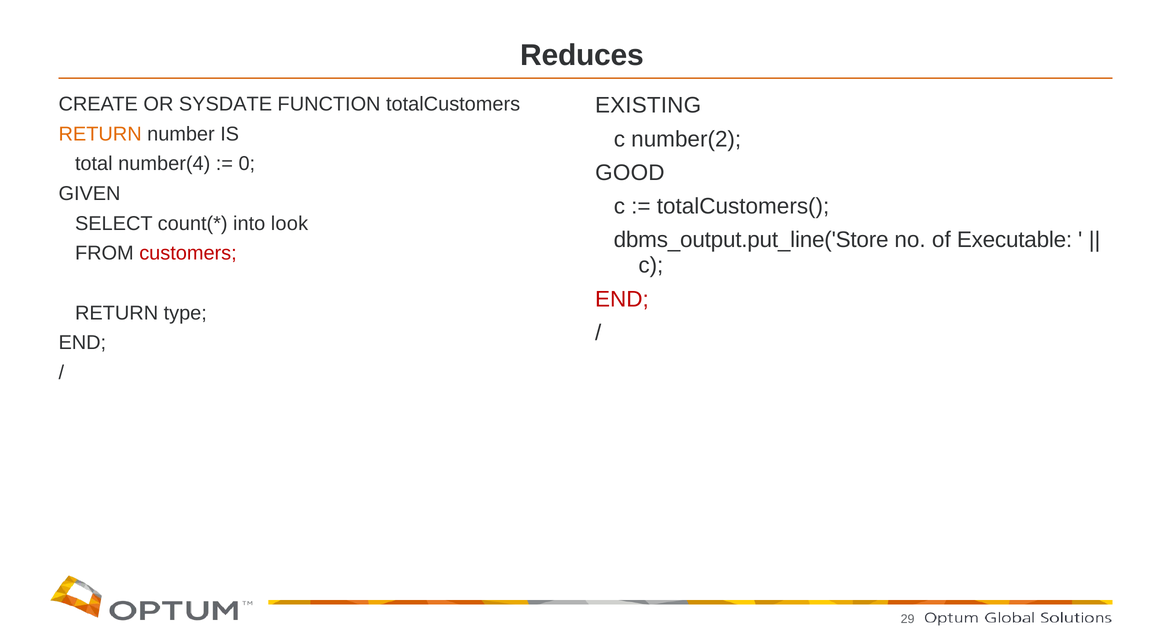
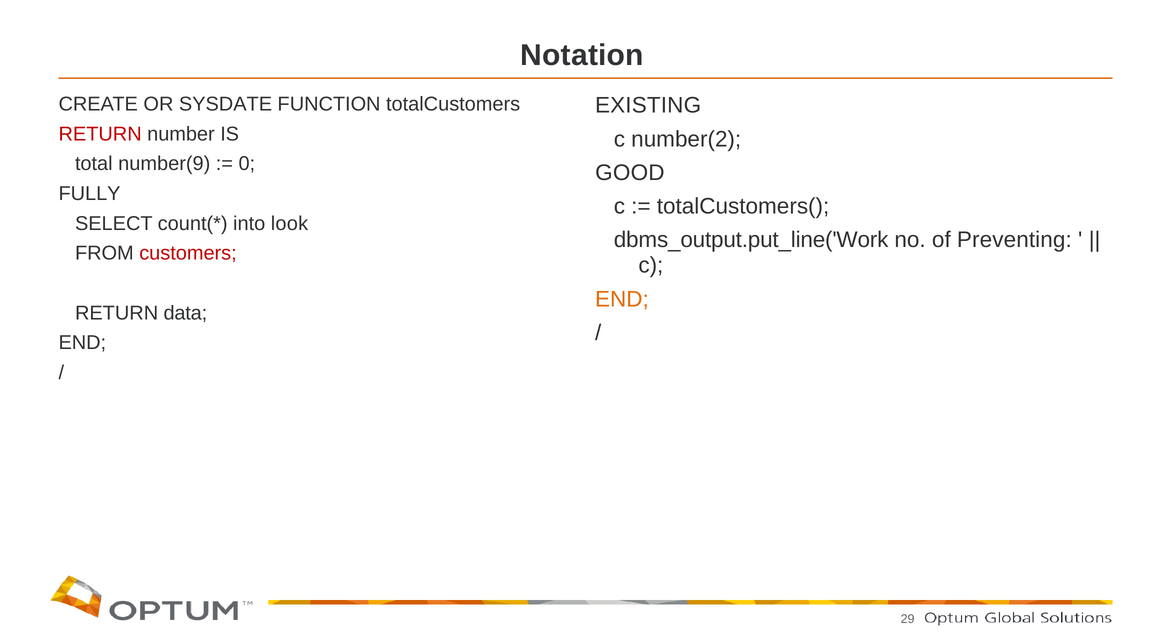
Reduces: Reduces -> Notation
RETURN at (100, 134) colour: orange -> red
number(4: number(4 -> number(9
GIVEN: GIVEN -> FULLY
dbms_output.put_line('Store: dbms_output.put_line('Store -> dbms_output.put_line('Work
Executable: Executable -> Preventing
END at (622, 299) colour: red -> orange
type: type -> data
